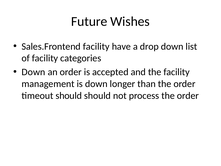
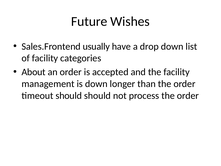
Sales.Frontend facility: facility -> usually
Down at (33, 72): Down -> About
